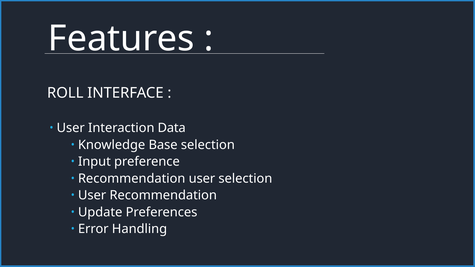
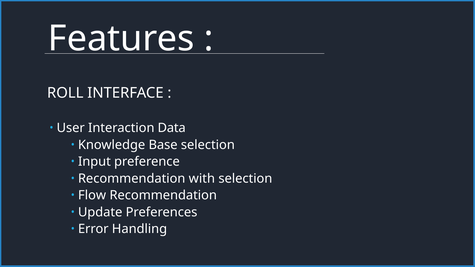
Recommendation user: user -> with
User at (92, 195): User -> Flow
